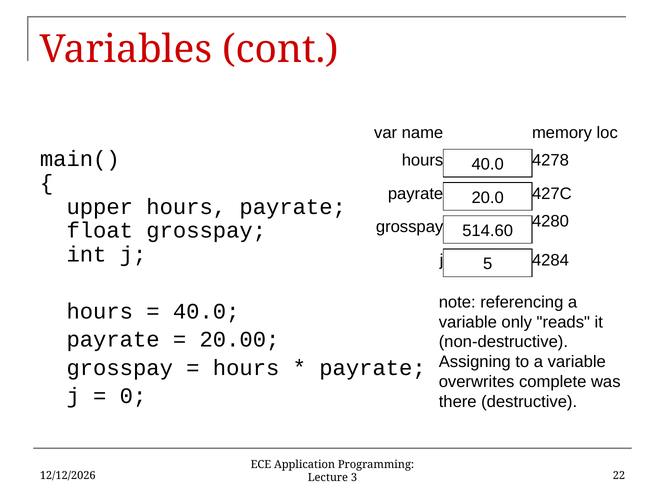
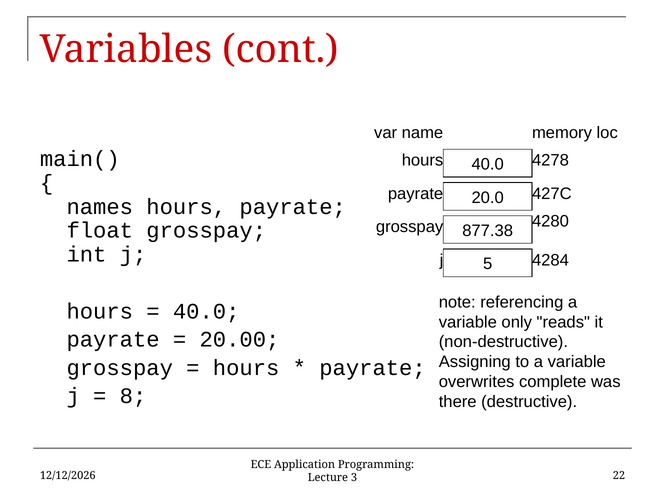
upper: upper -> names
514.60: 514.60 -> 877.38
0: 0 -> 8
